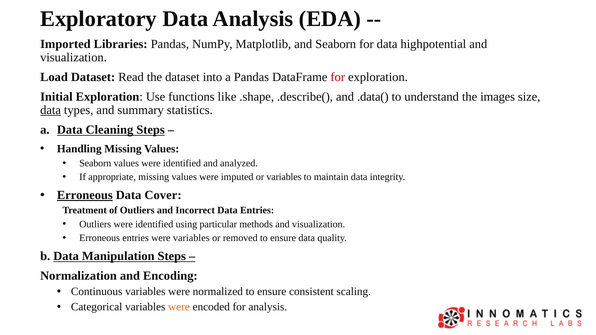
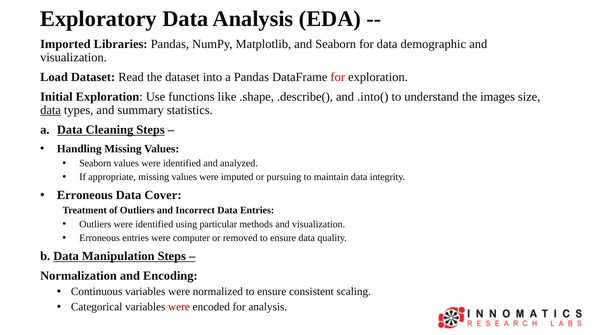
highpotential: highpotential -> demographic
.data(: .data( -> .into(
or variables: variables -> pursuing
Erroneous at (85, 195) underline: present -> none
were variables: variables -> computer
were at (179, 307) colour: orange -> red
